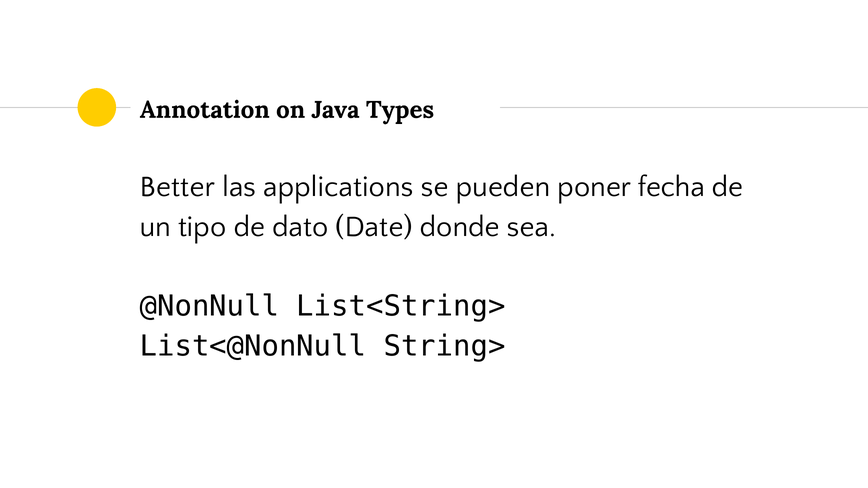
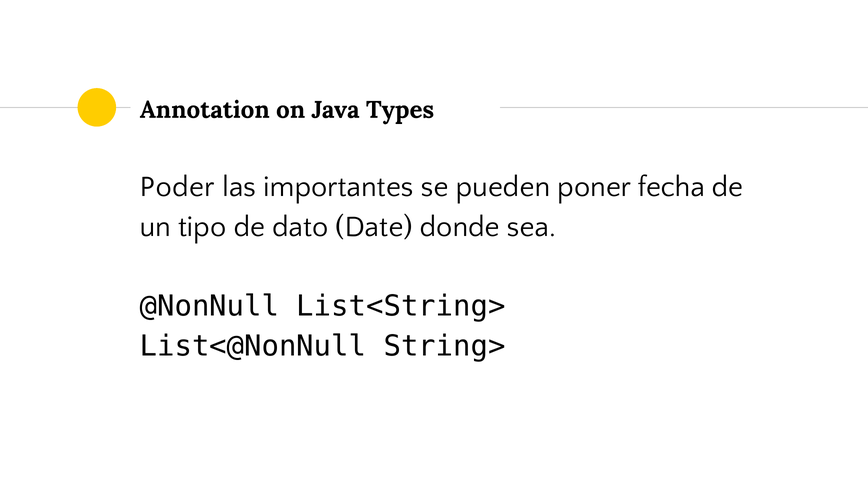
Better: Better -> Poder
applications: applications -> importantes
